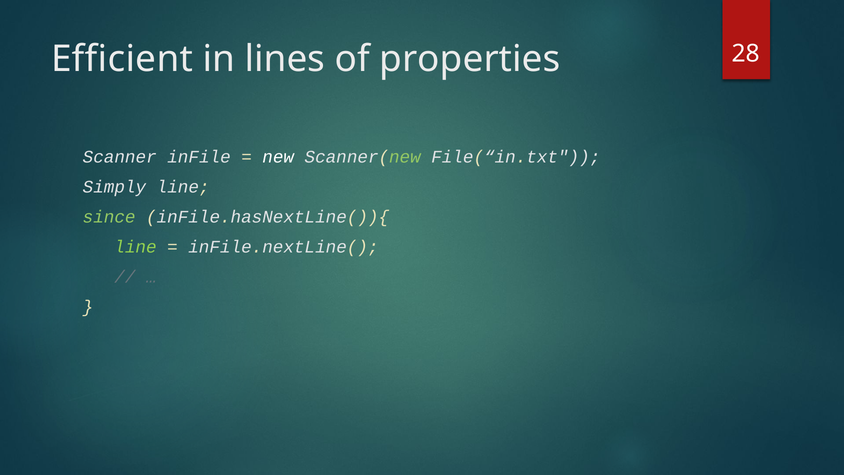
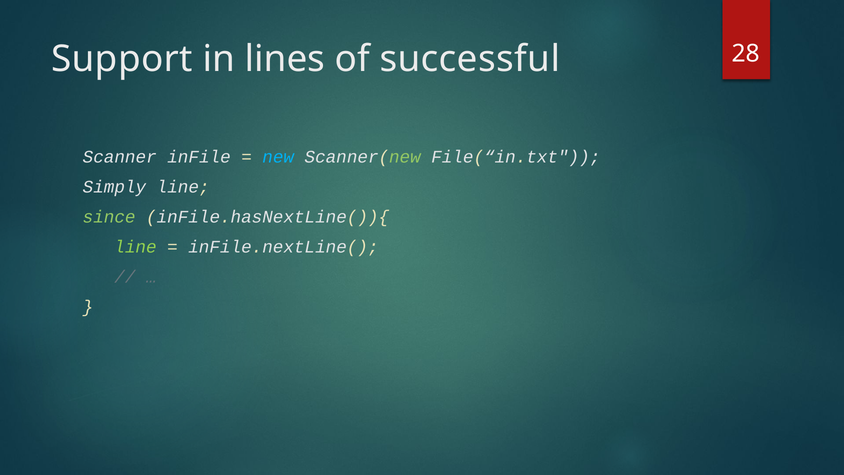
Efficient: Efficient -> Support
properties: properties -> successful
new colour: white -> light blue
